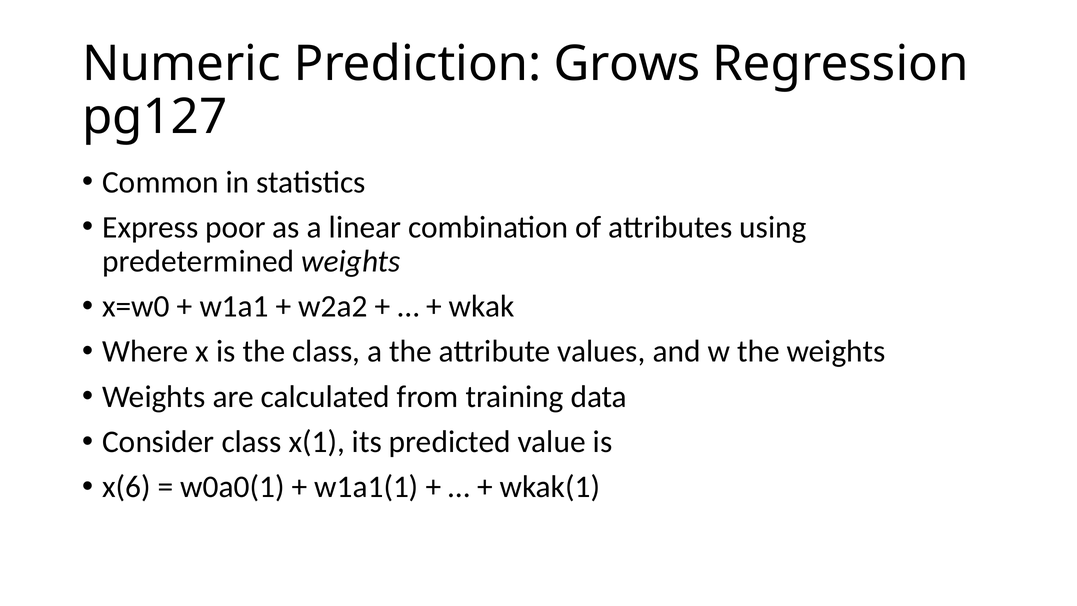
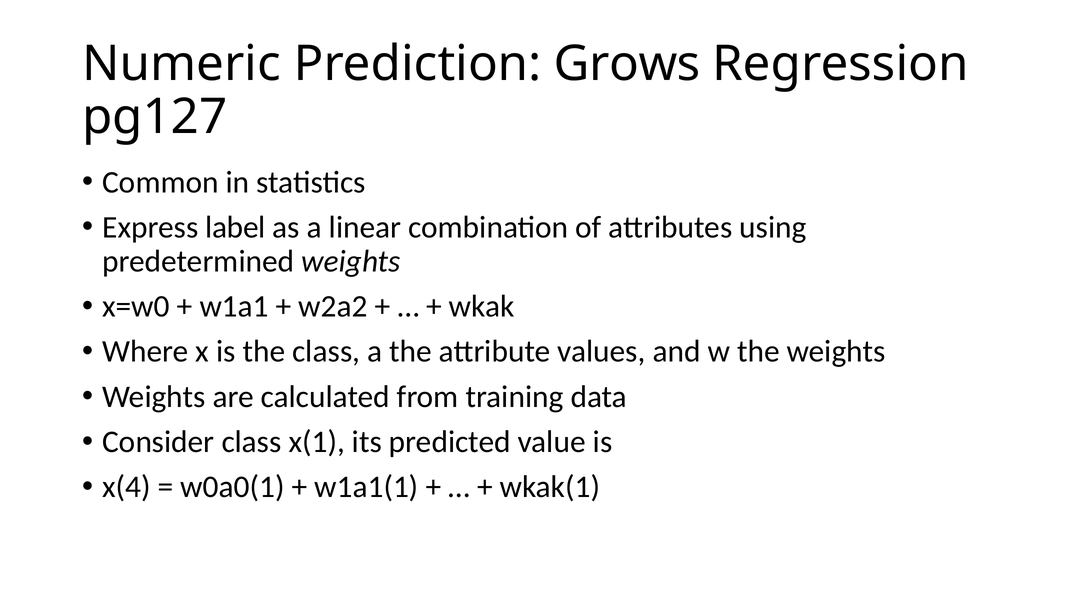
poor: poor -> label
x(6: x(6 -> x(4
